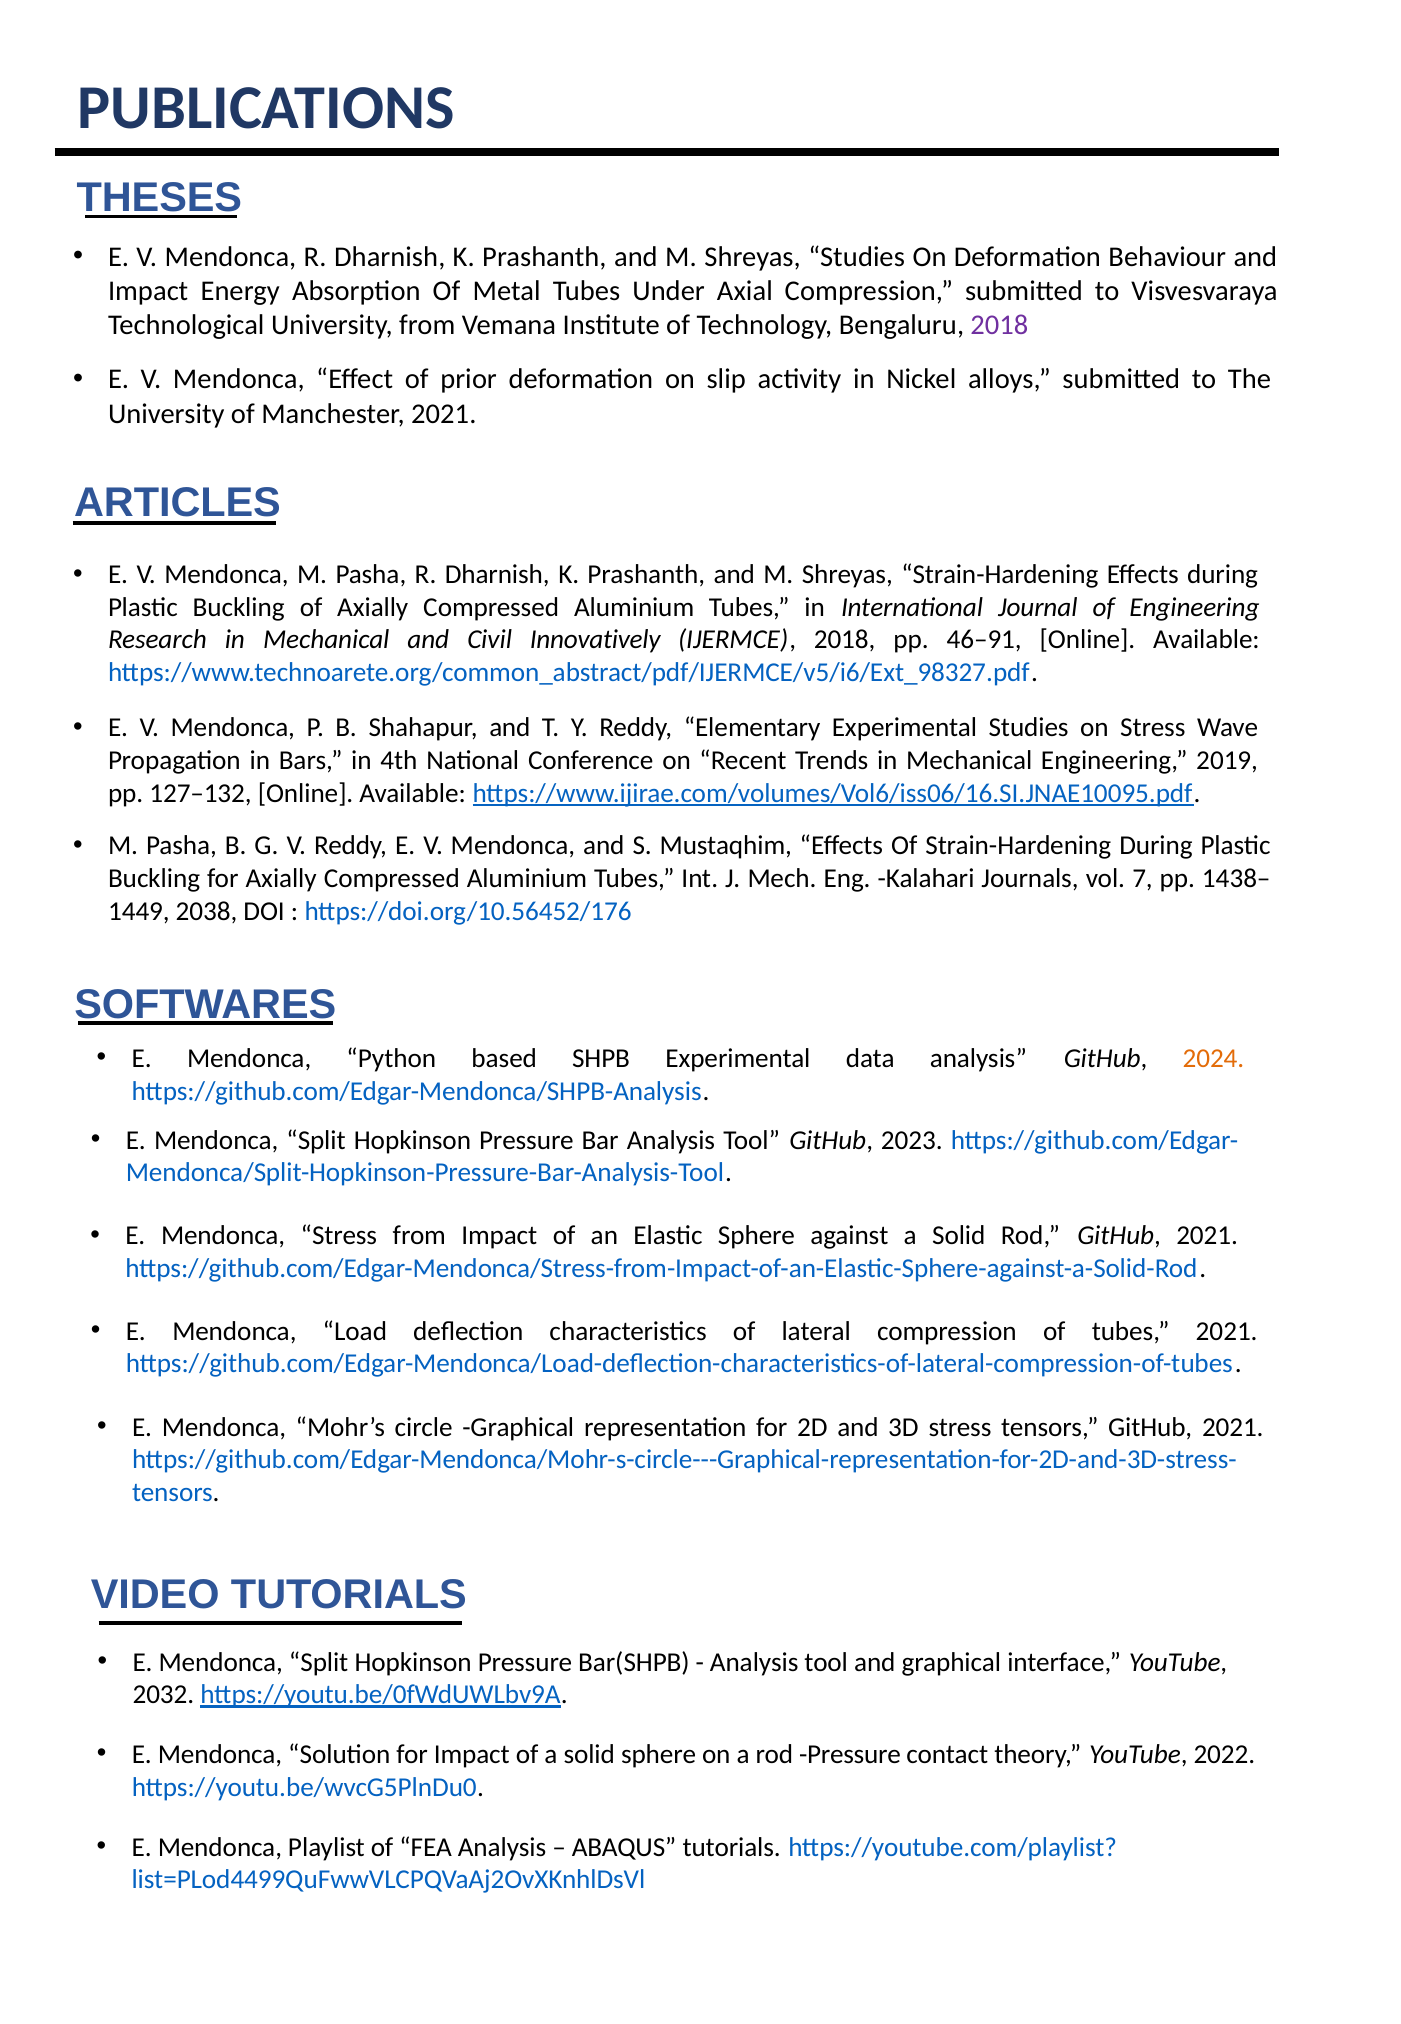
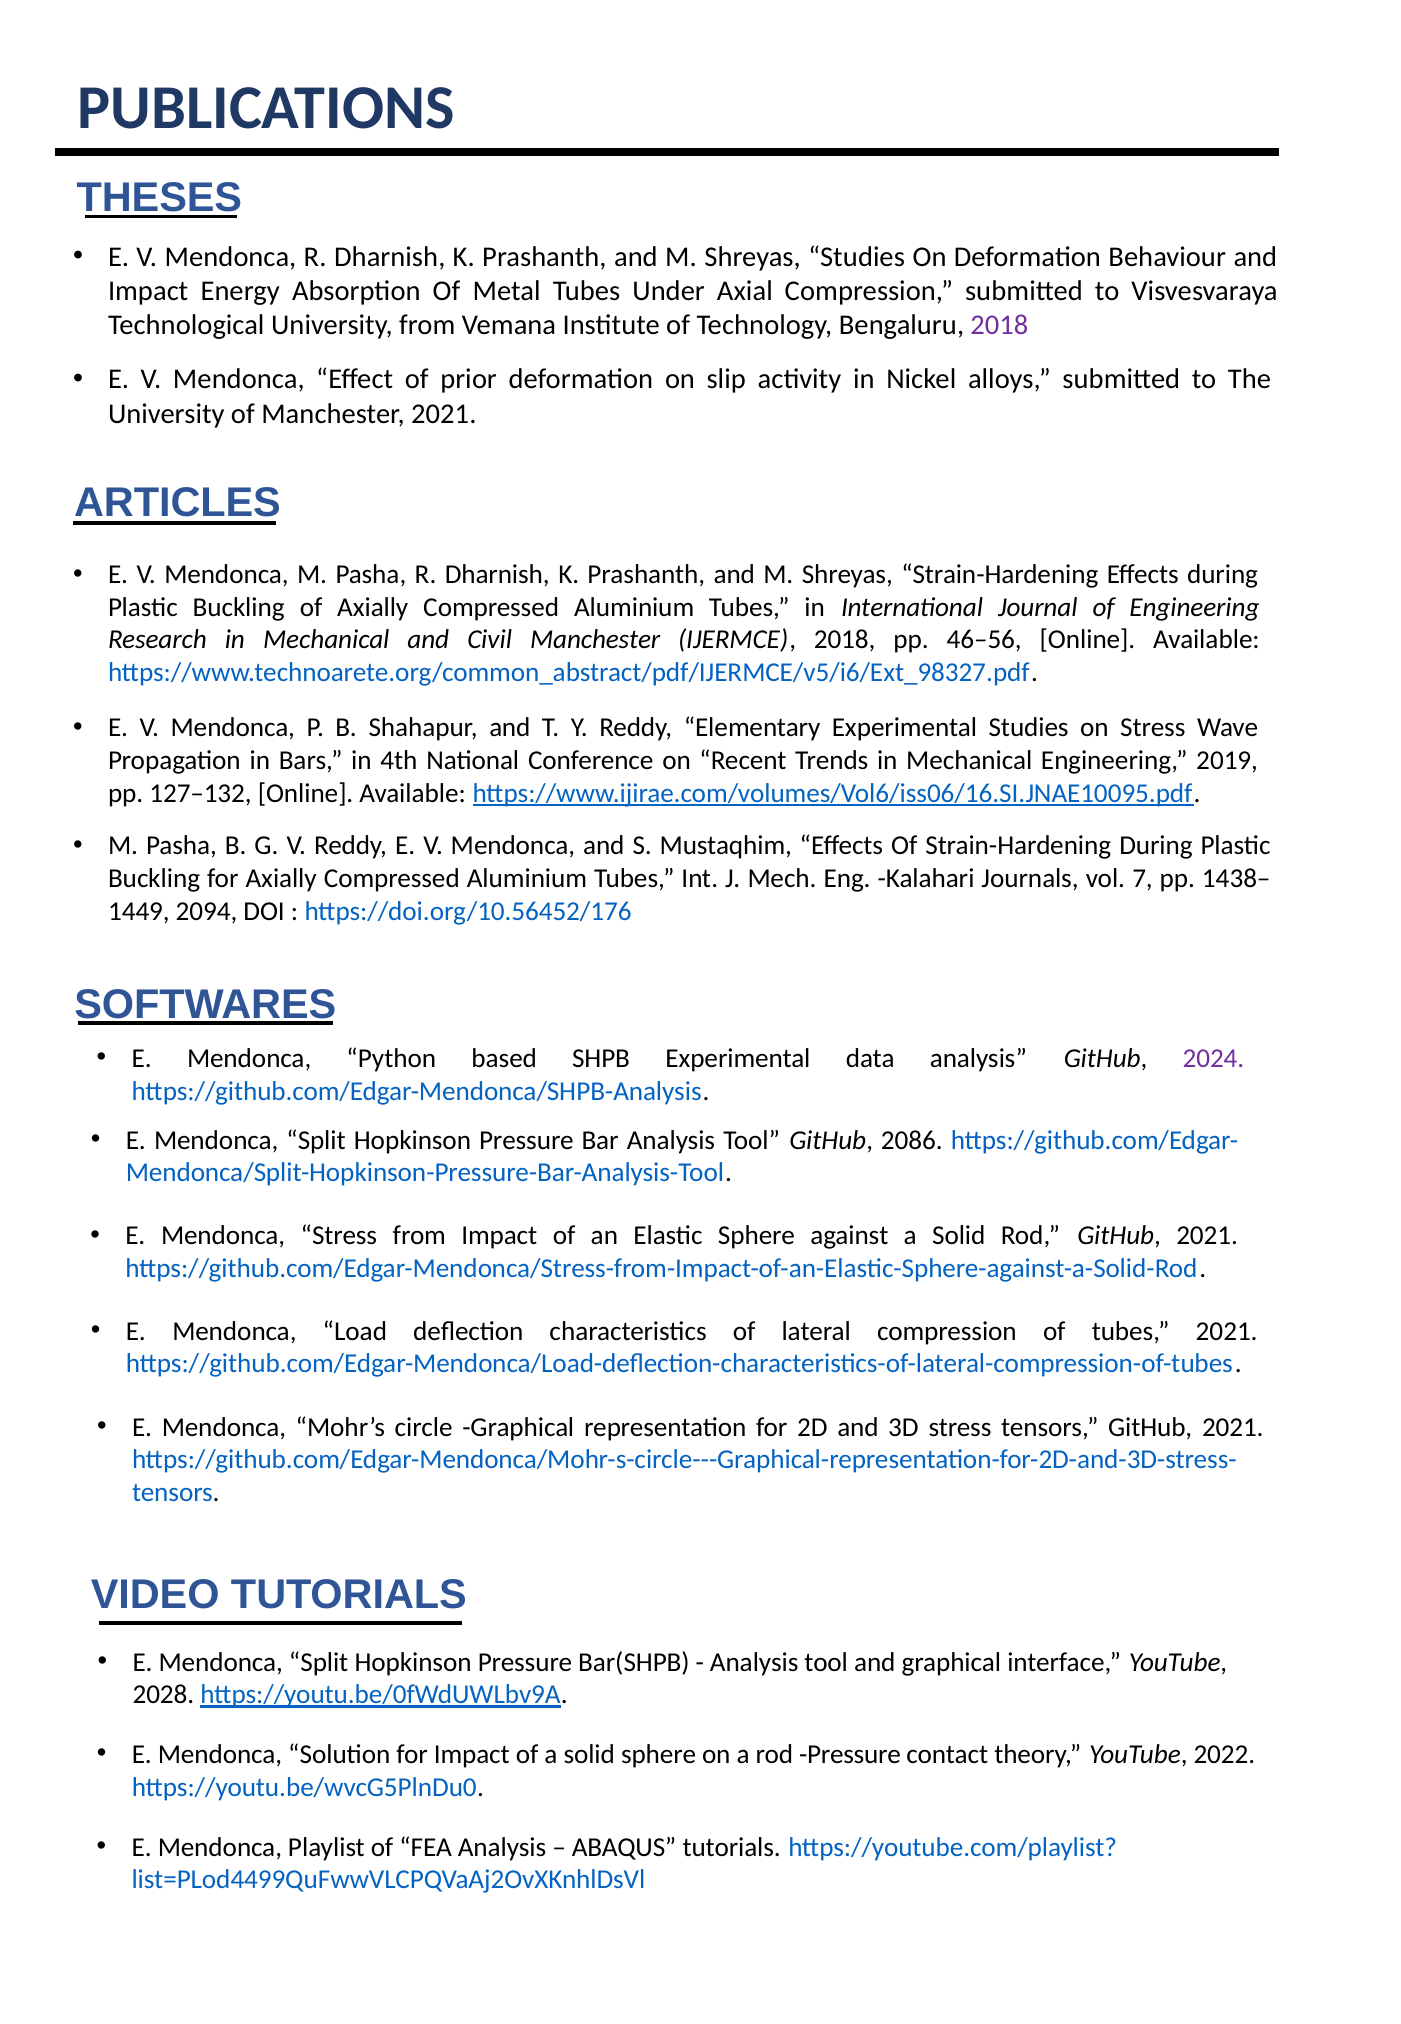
Civil Innovatively: Innovatively -> Manchester
46–91: 46–91 -> 46–56
2038: 2038 -> 2094
2024 colour: orange -> purple
2023: 2023 -> 2086
2032: 2032 -> 2028
